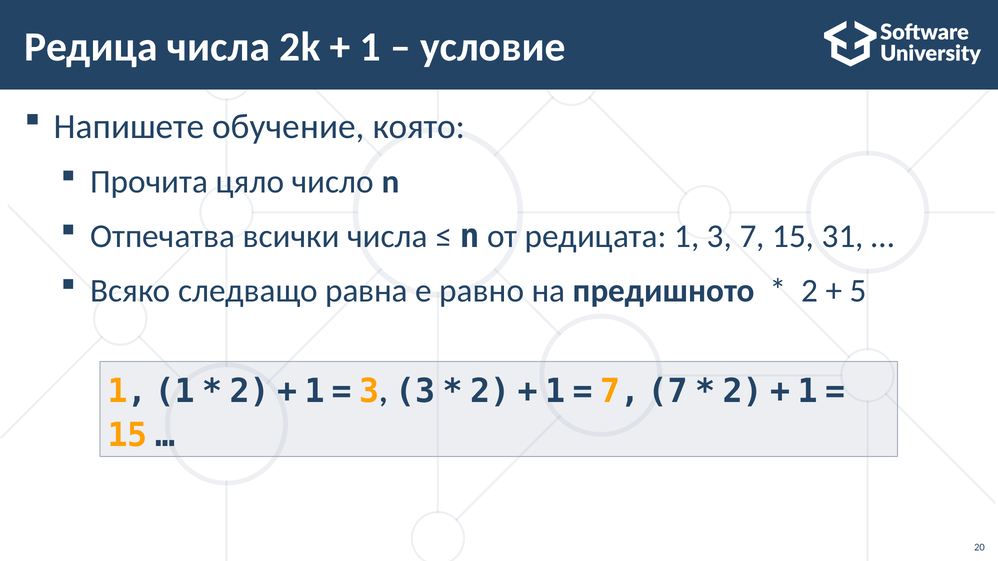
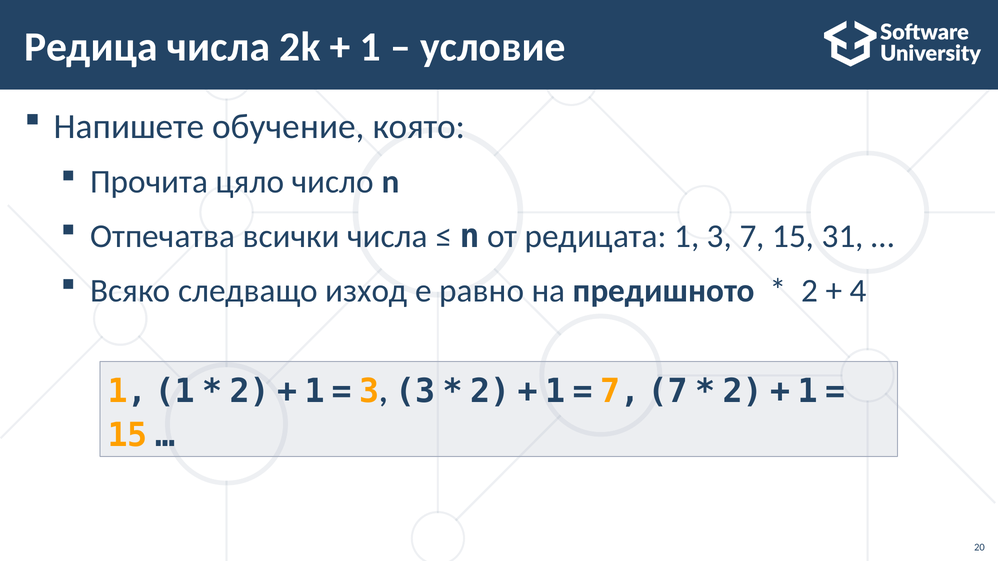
равна: равна -> изход
5: 5 -> 4
